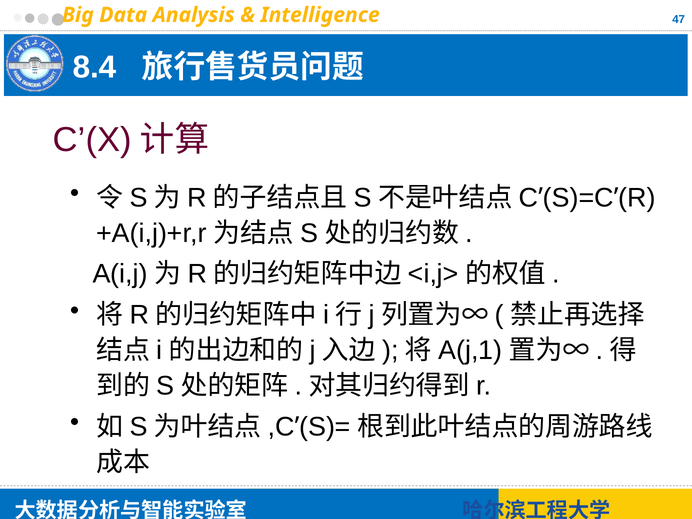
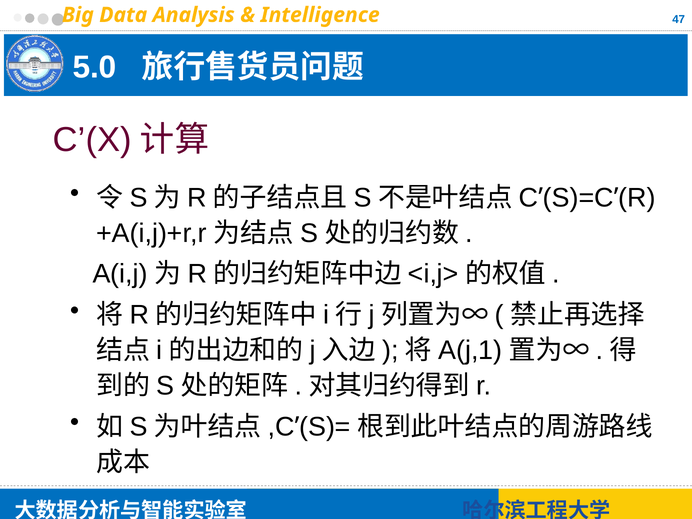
8.4: 8.4 -> 5.0
